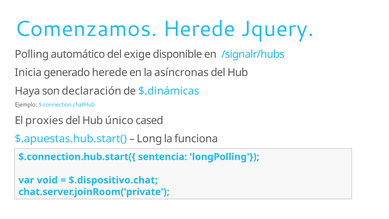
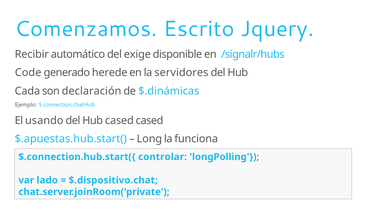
Comenzamos Herede: Herede -> Escrito
Polling: Polling -> Recibir
Inicia: Inicia -> Code
asíncronas: asíncronas -> servidores
Haya: Haya -> Cada
proxies: proxies -> usando
Hub único: único -> cased
sentencia: sentencia -> controlar
void: void -> lado
